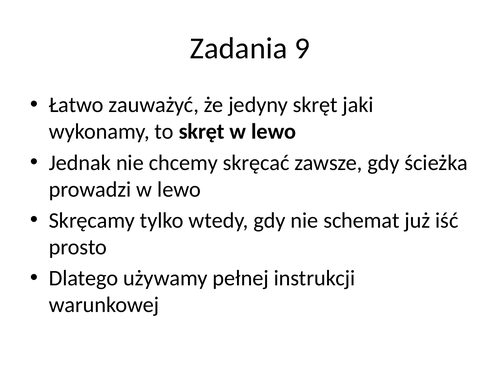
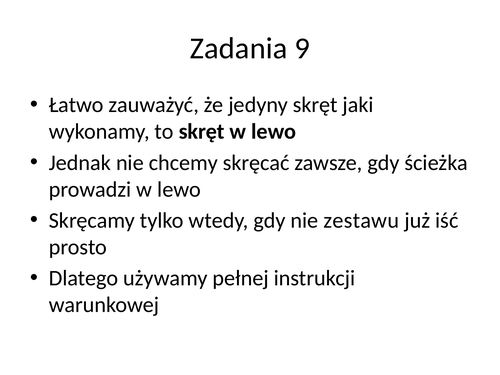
schemat: schemat -> zestawu
